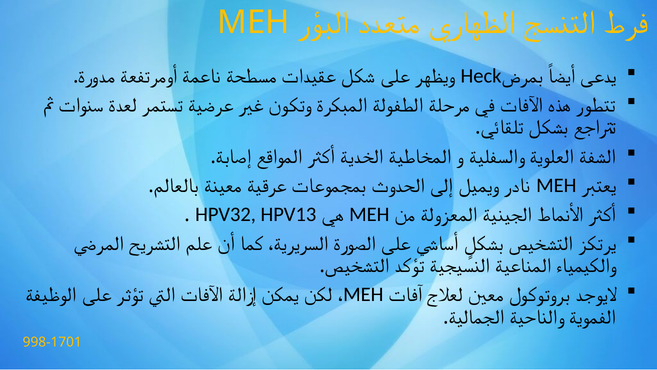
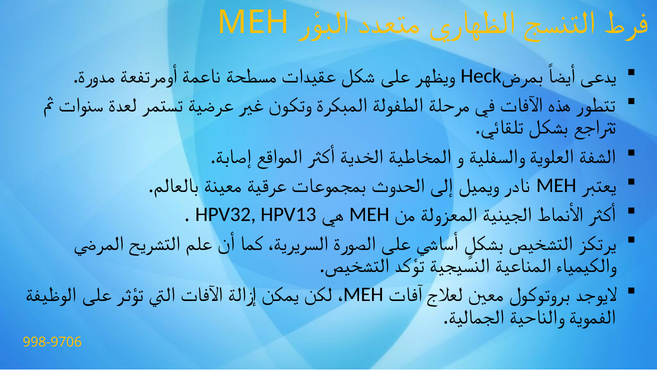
998-1701: 998-1701 -> 998-9706
